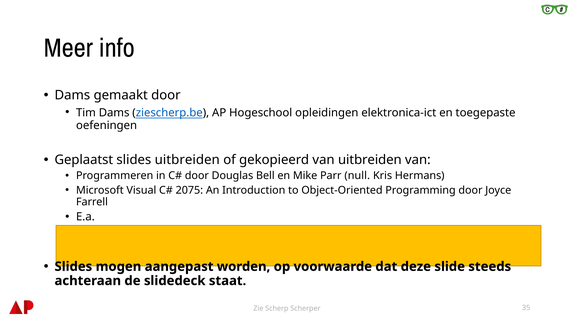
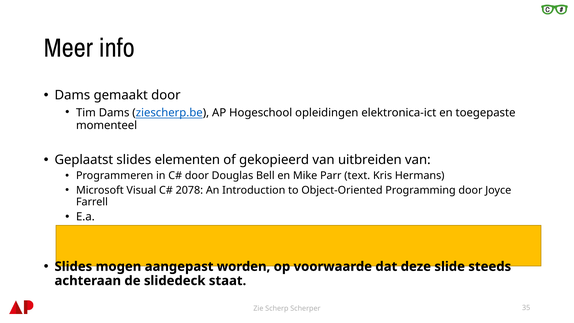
oefeningen: oefeningen -> momenteel
slides uitbreiden: uitbreiden -> elementen
null: null -> text
2075: 2075 -> 2078
